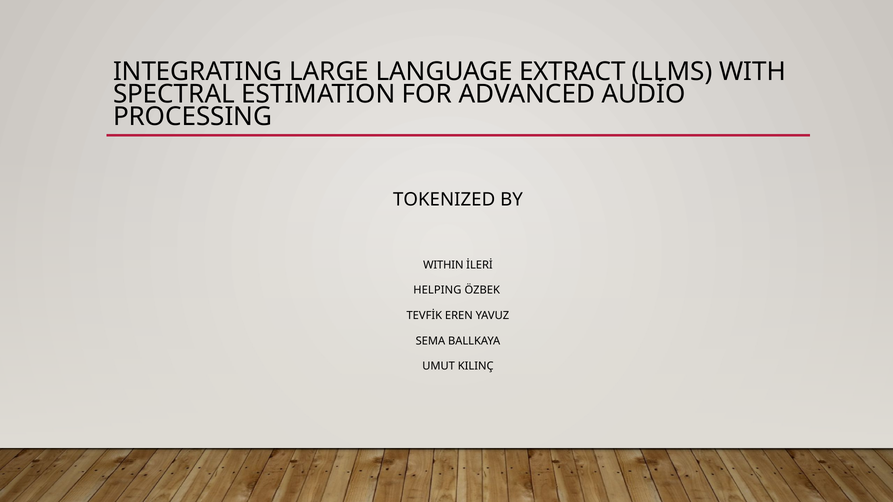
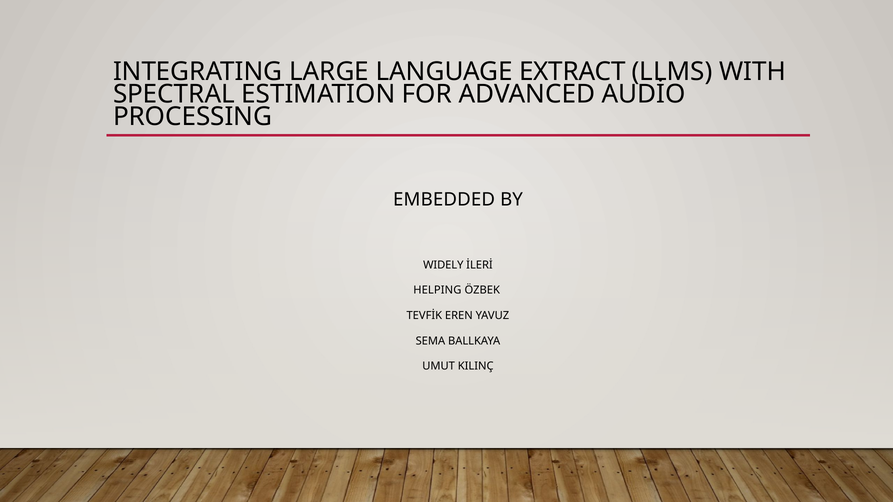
TOKENIZED: TOKENIZED -> EMBEDDED
WITHIN: WITHIN -> WIDELY
